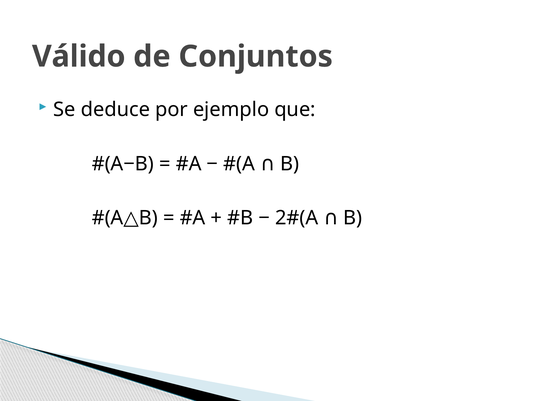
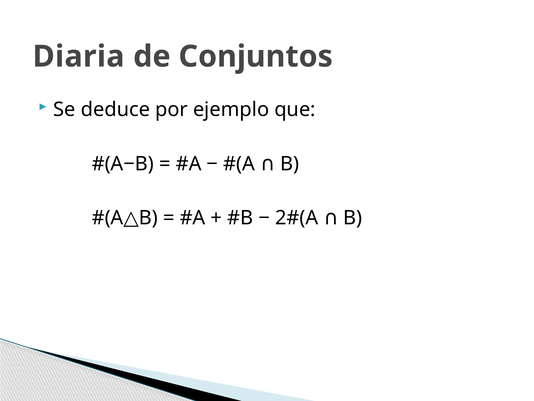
Válido: Válido -> Diaria
